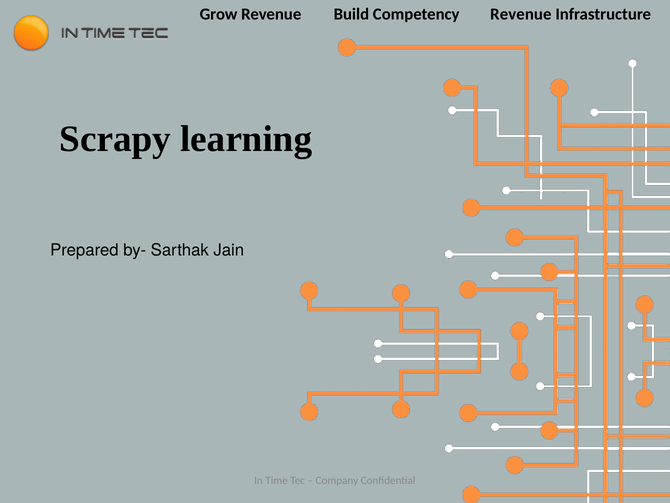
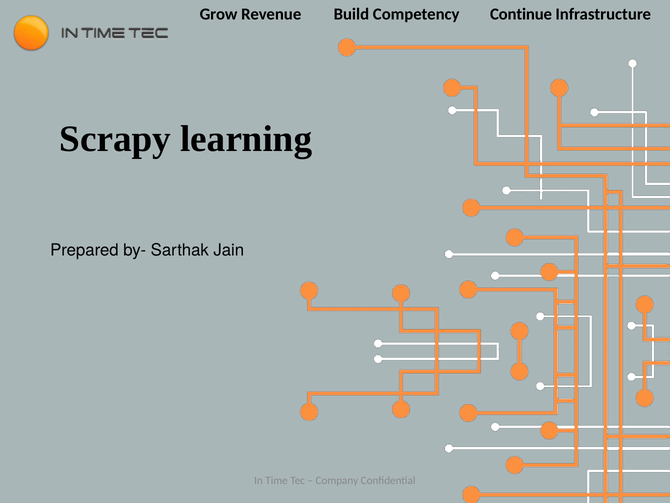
Competency Revenue: Revenue -> Continue
